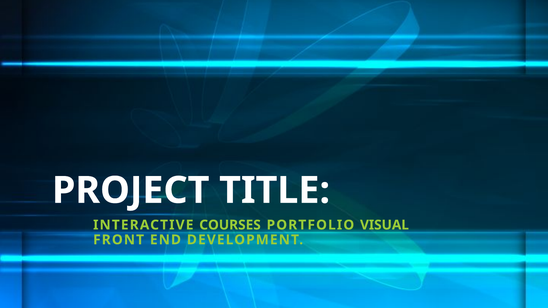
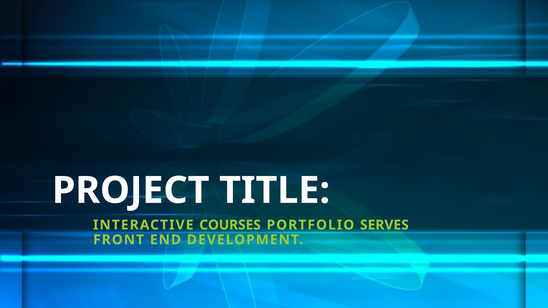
VISUAL: VISUAL -> SERVES
